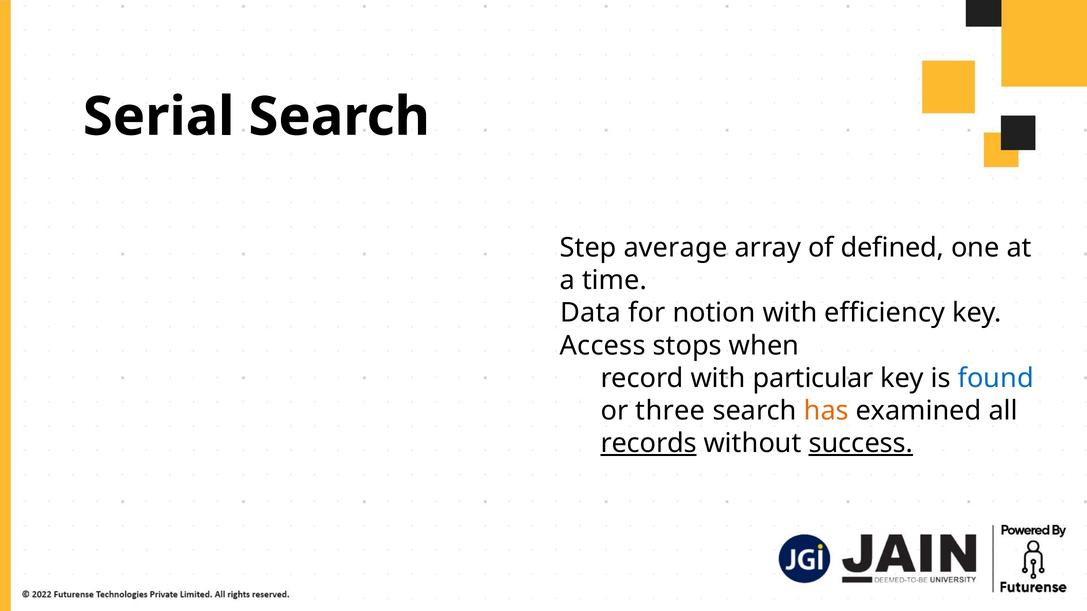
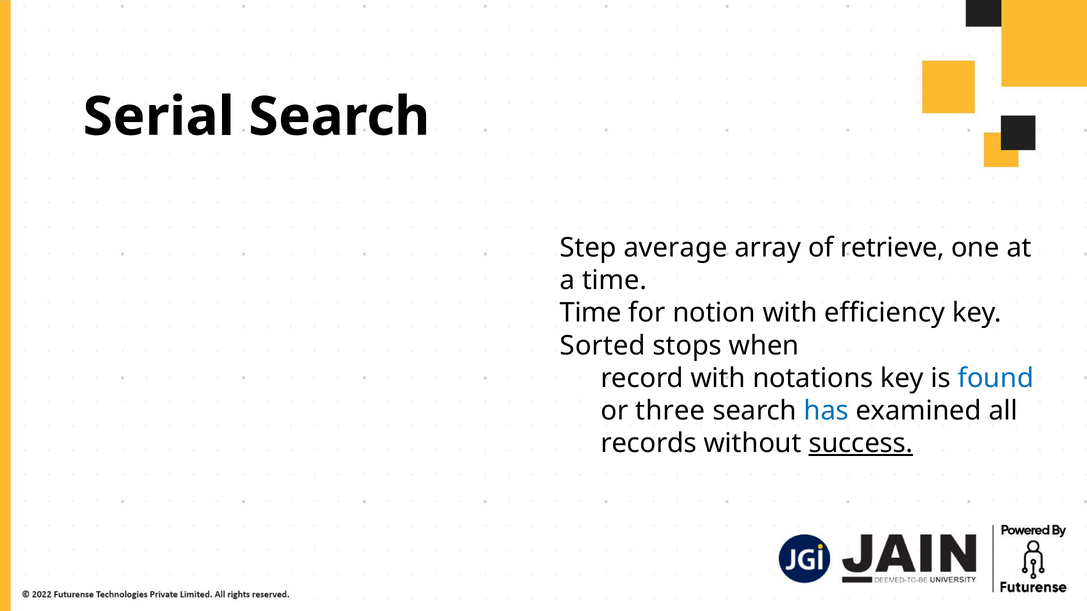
defined: defined -> retrieve
Data at (590, 313): Data -> Time
Access: Access -> Sorted
particular: particular -> notations
has colour: orange -> blue
records underline: present -> none
